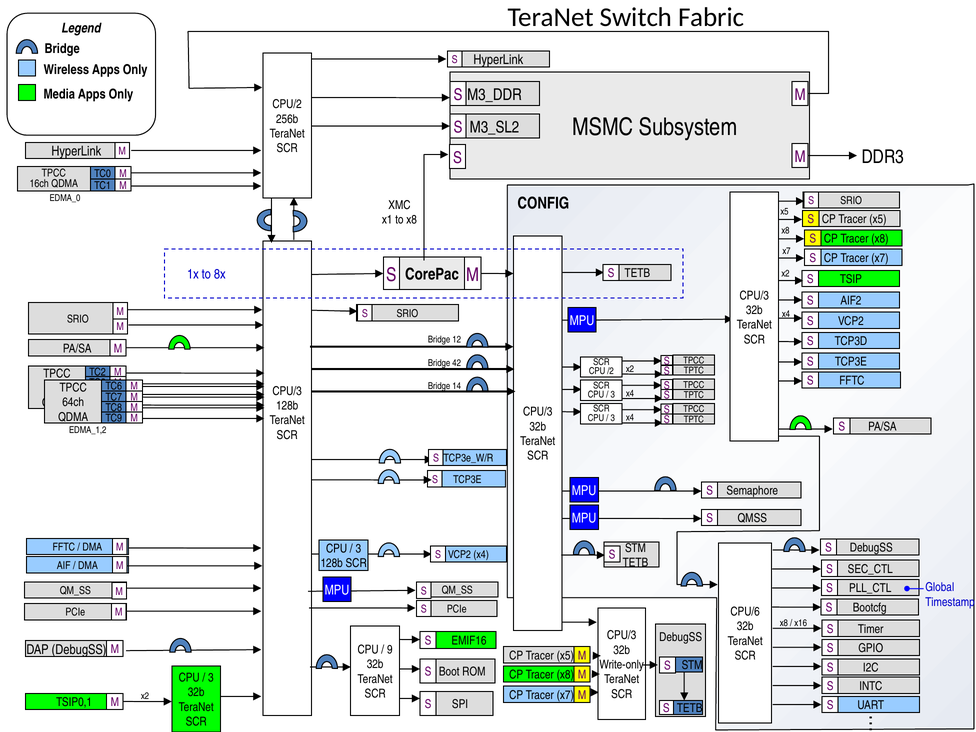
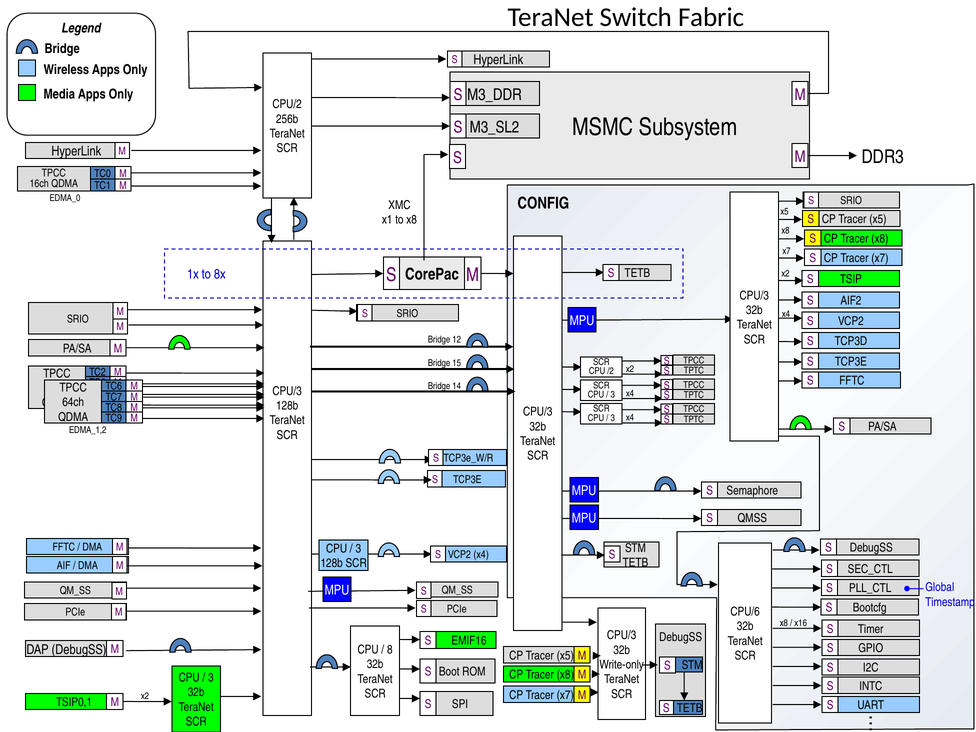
42: 42 -> 15
9: 9 -> 8
